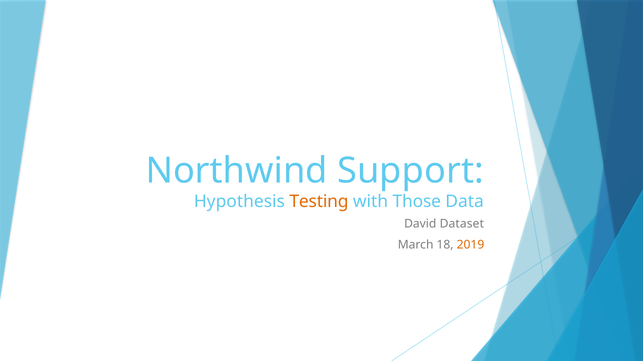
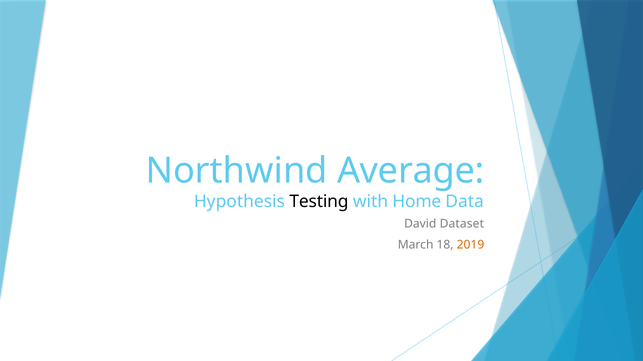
Support: Support -> Average
Testing colour: orange -> black
Those: Those -> Home
